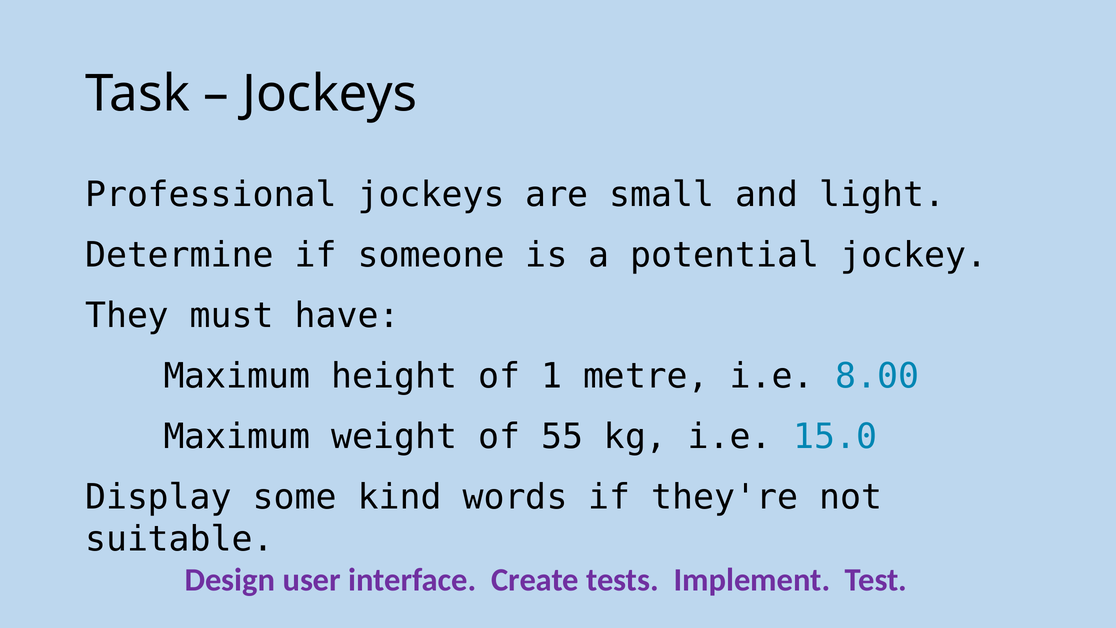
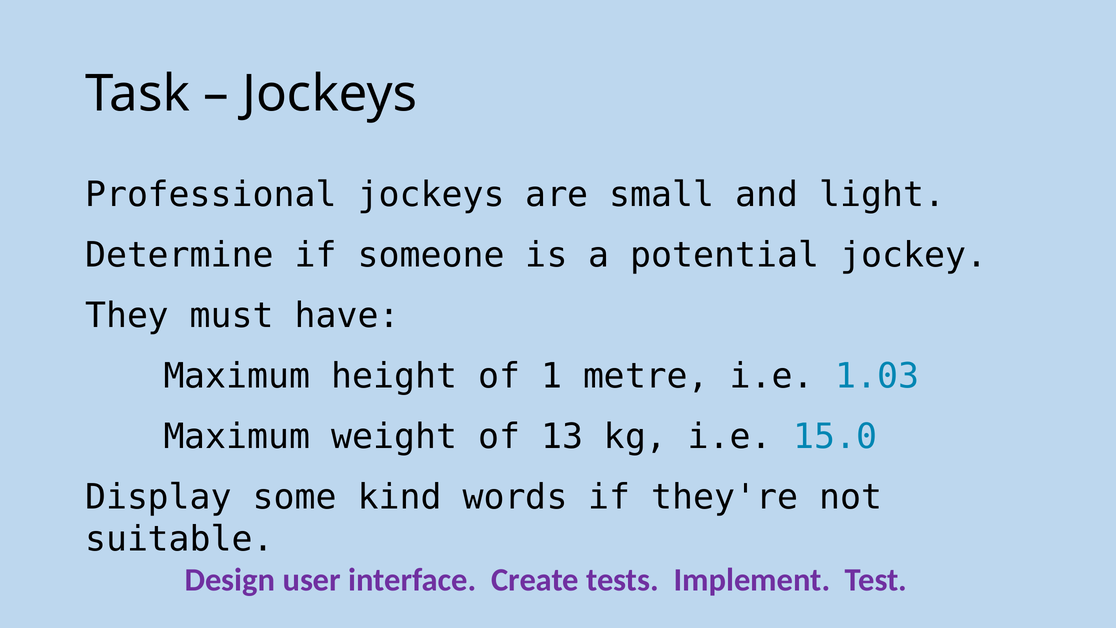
8.00: 8.00 -> 1.03
55: 55 -> 13
